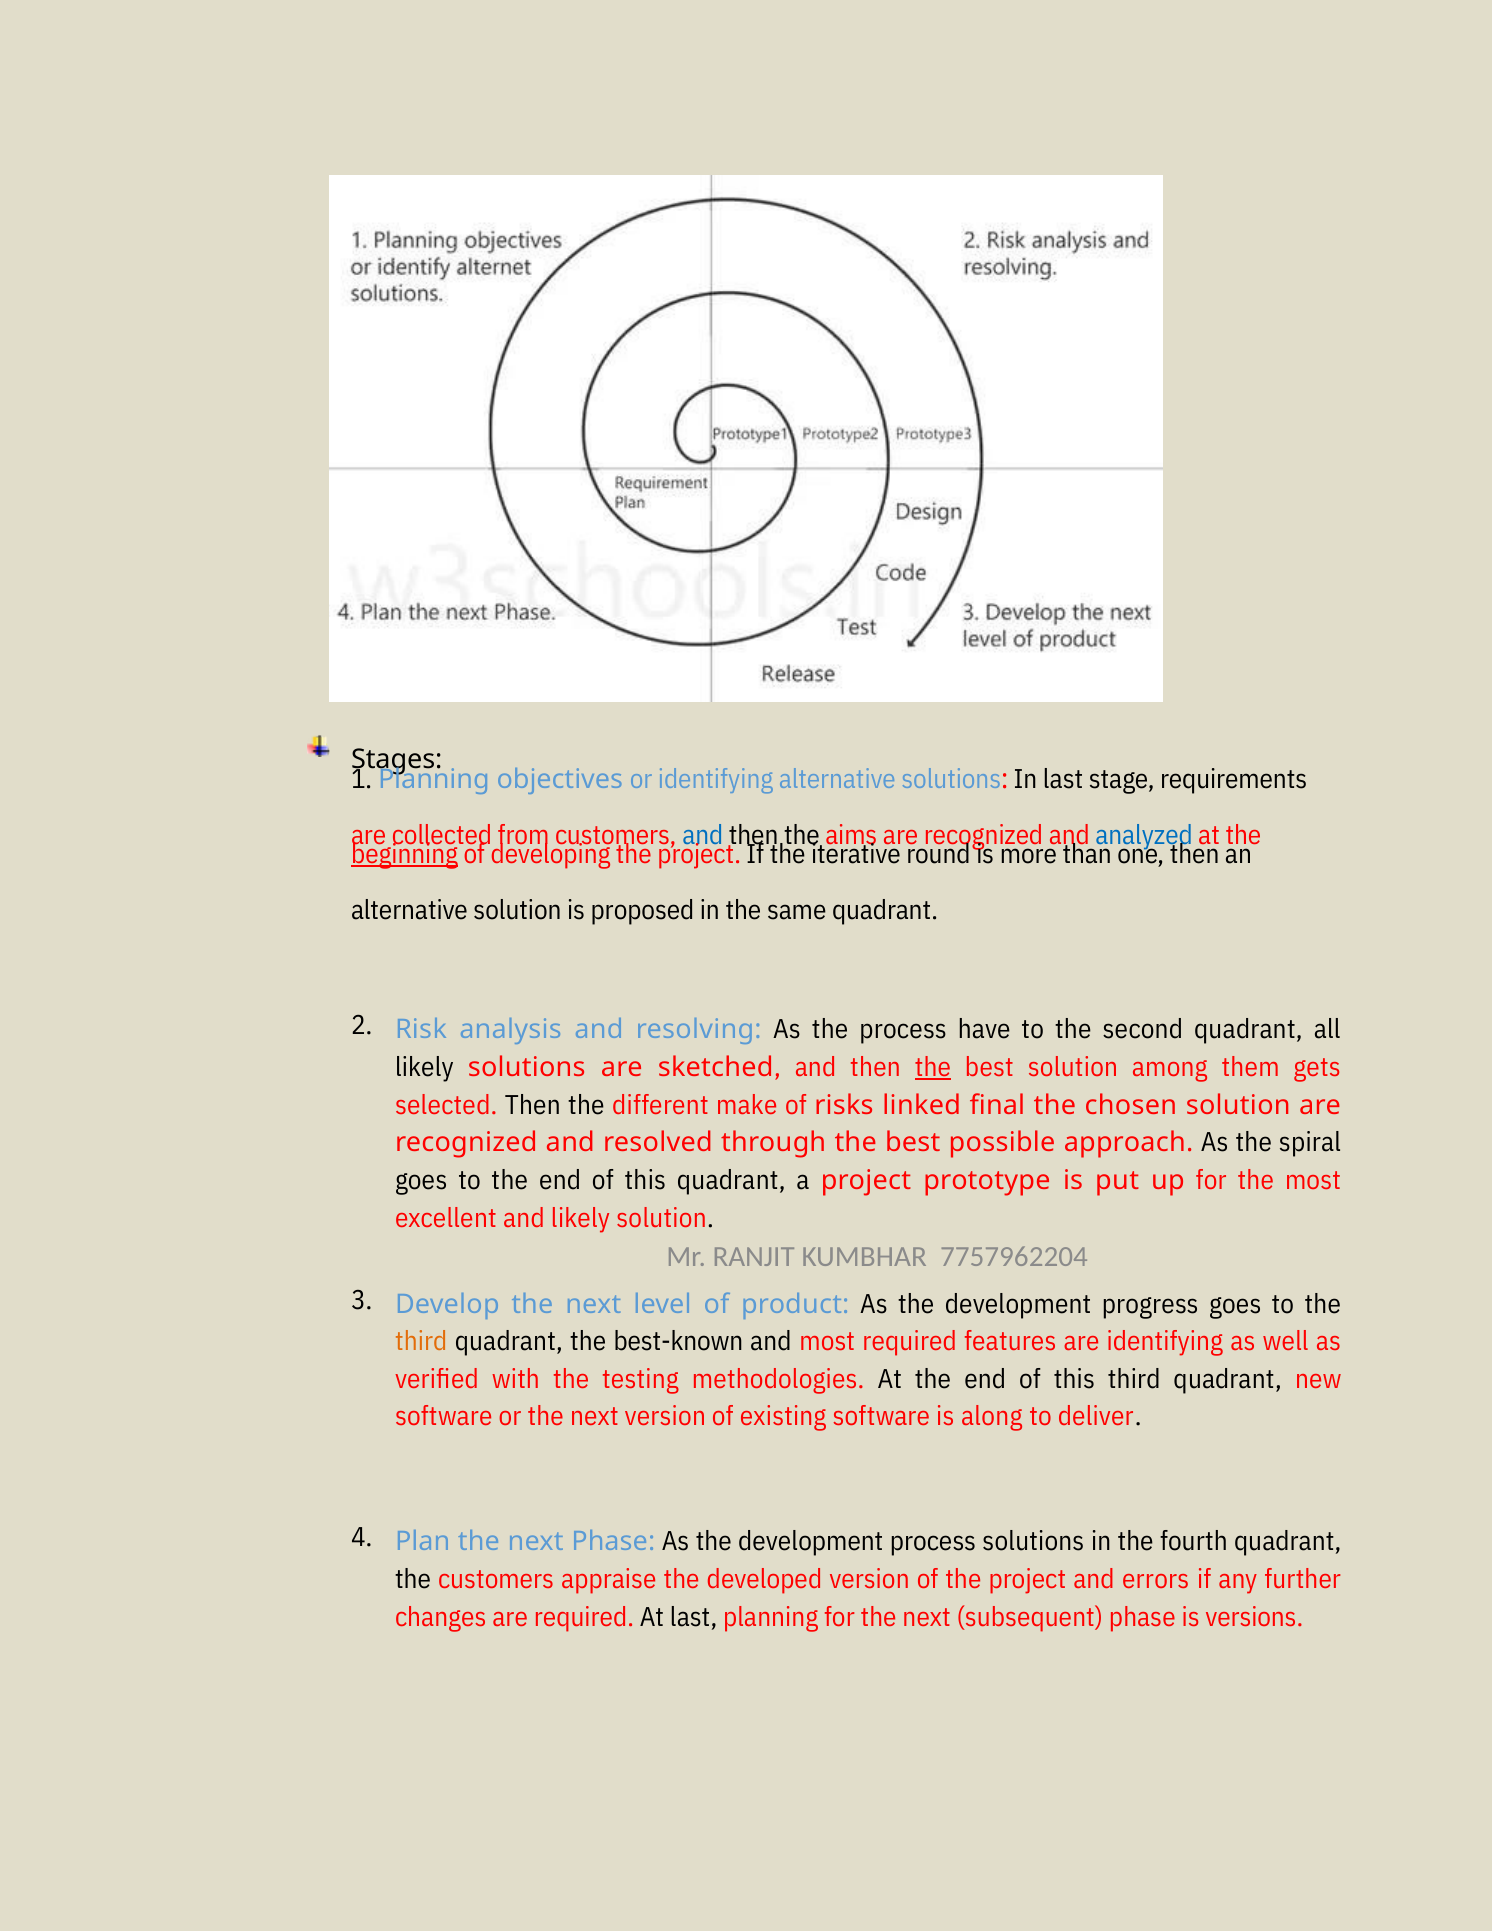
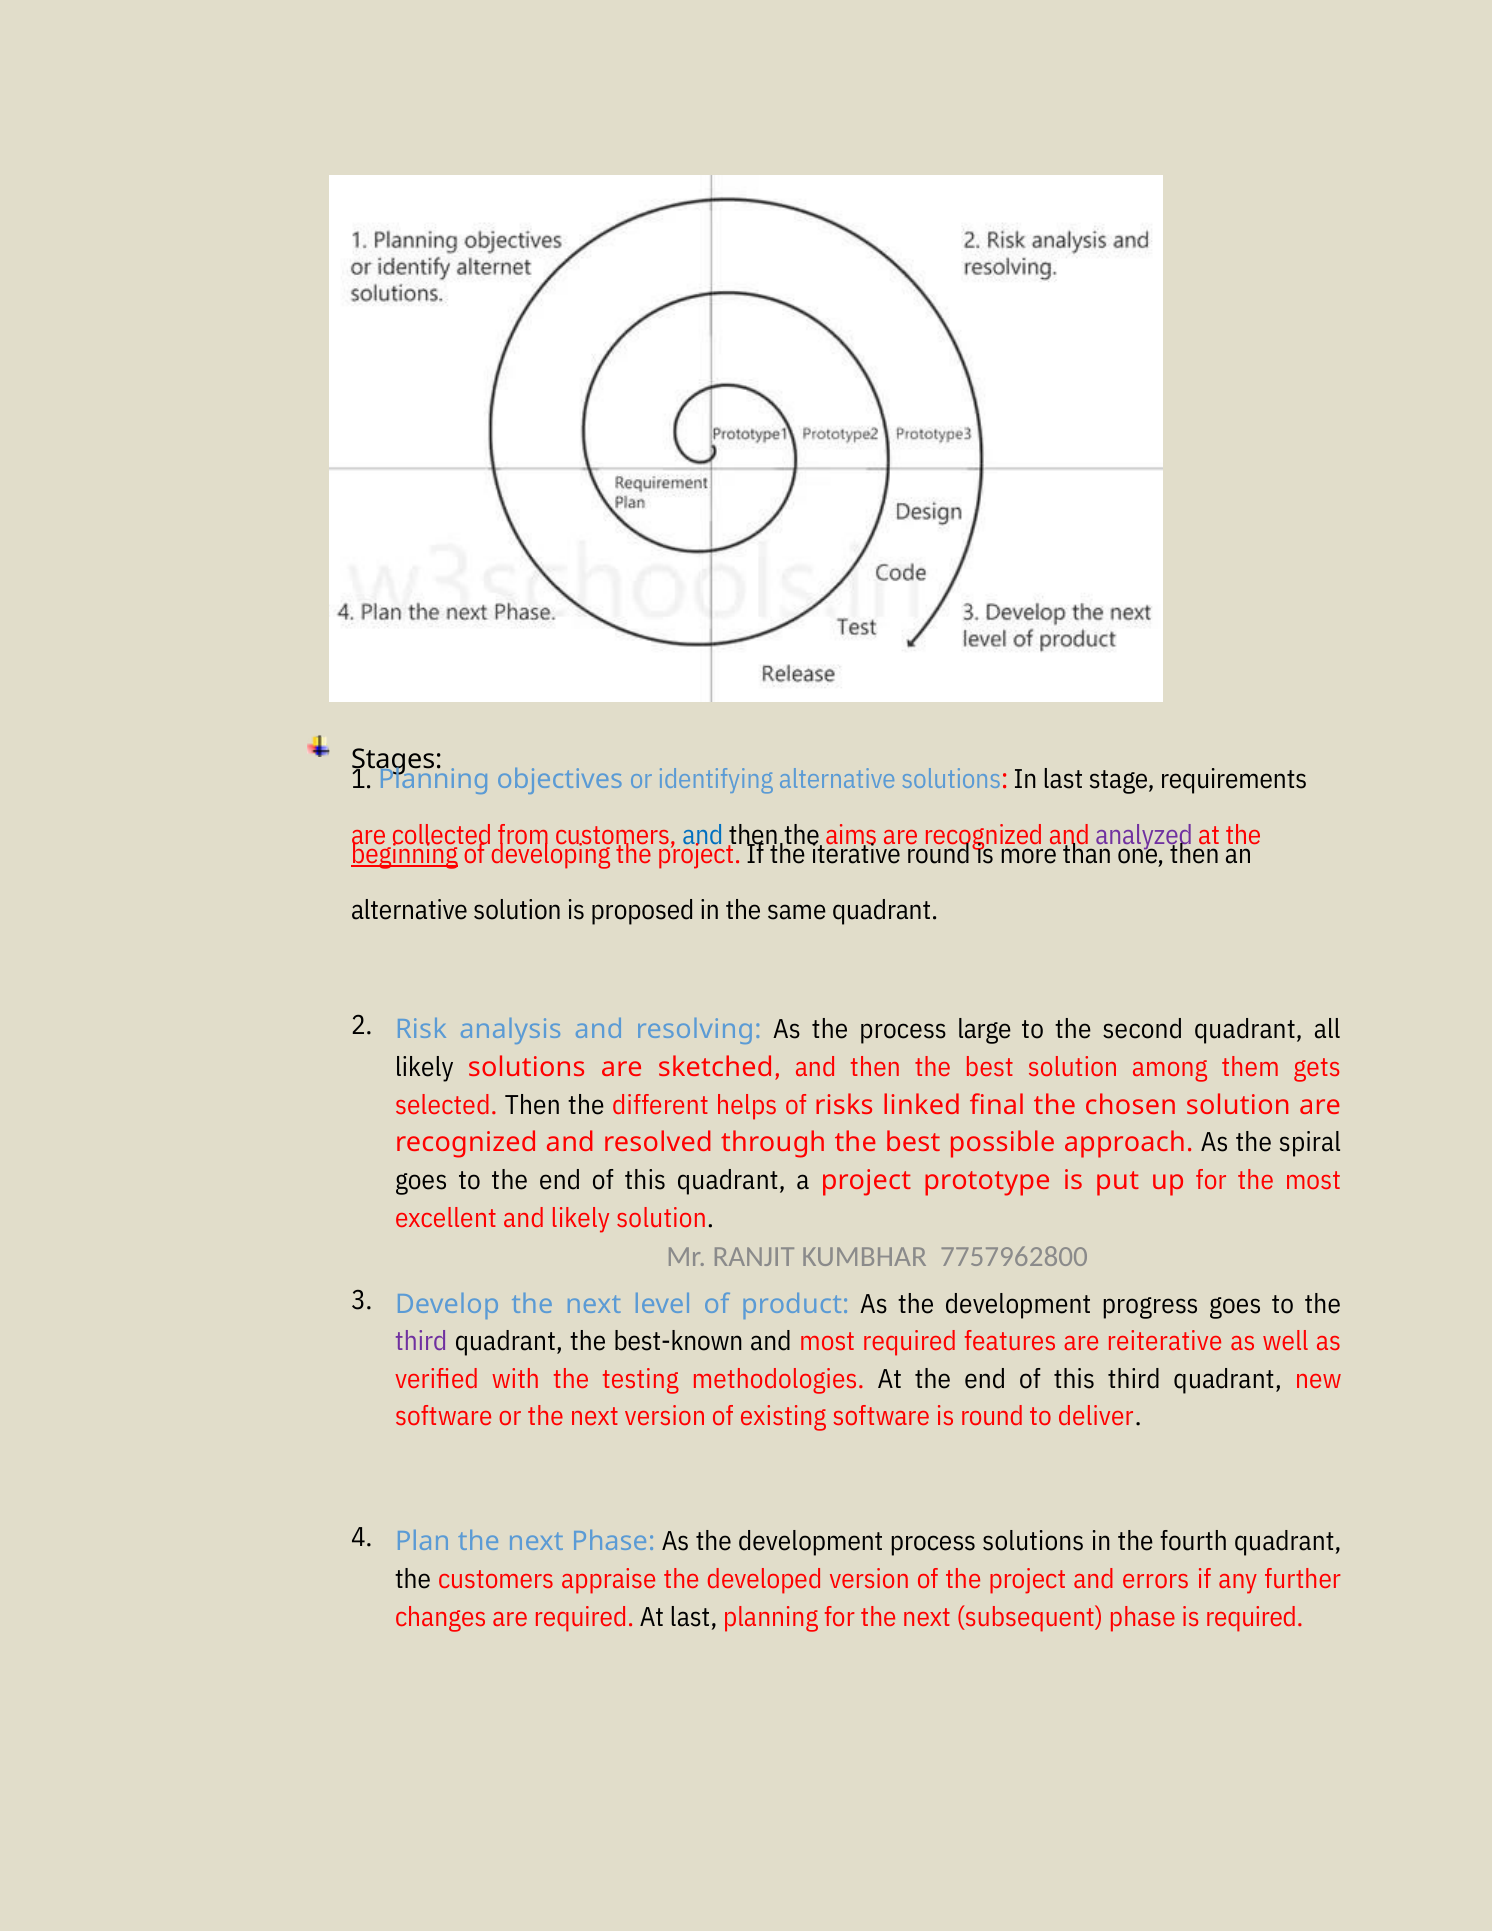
analyzed colour: blue -> purple
have: have -> large
the at (933, 1067) underline: present -> none
make: make -> helps
7757962204: 7757962204 -> 7757962800
third at (421, 1342) colour: orange -> purple
are identifying: identifying -> reiterative
is along: along -> round
is versions: versions -> required
